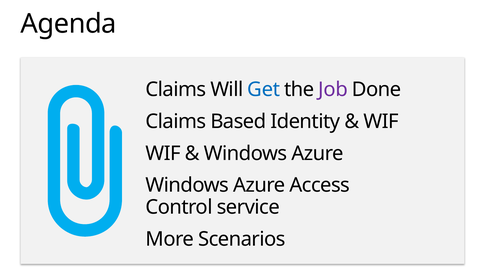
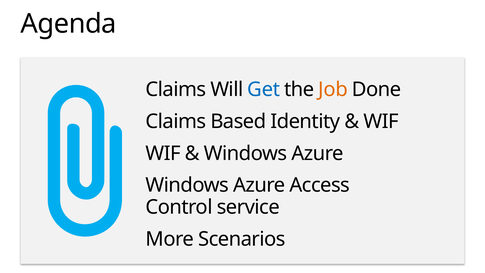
Job colour: purple -> orange
